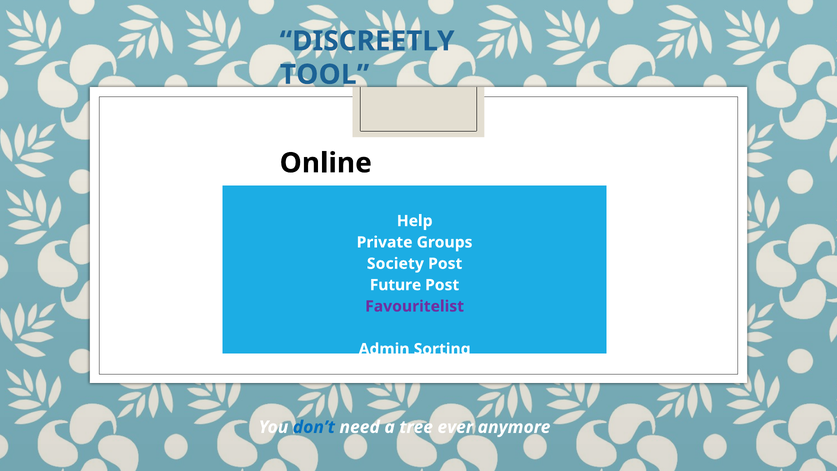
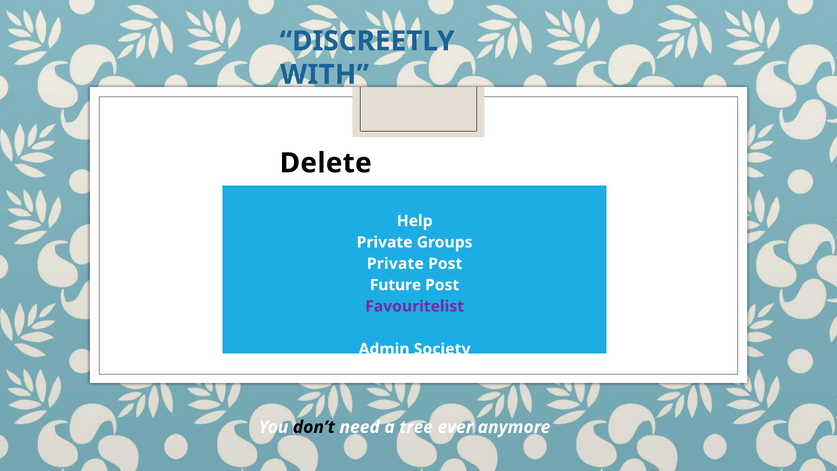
TOOL: TOOL -> WITH
Online: Online -> Delete
Society at (395, 264): Society -> Private
Sorting: Sorting -> Society
don’t colour: blue -> black
